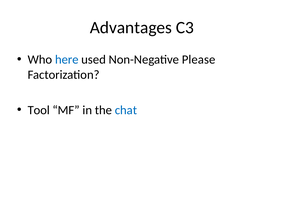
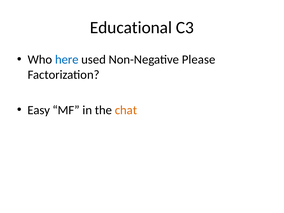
Advantages: Advantages -> Educational
Tool: Tool -> Easy
chat colour: blue -> orange
